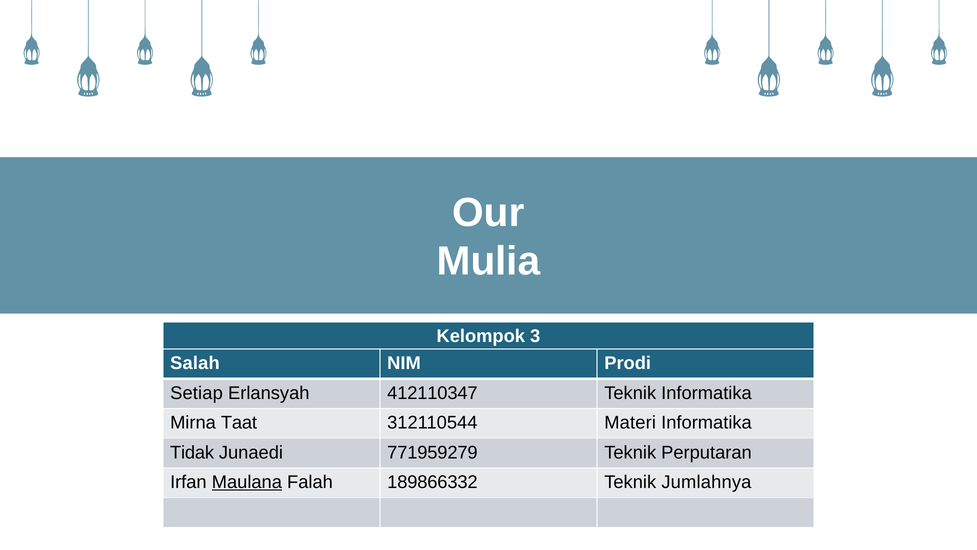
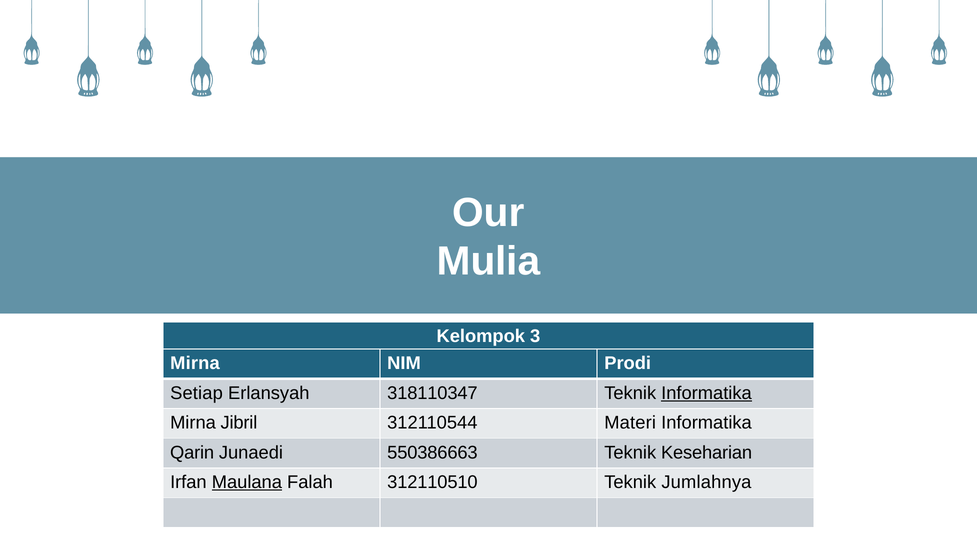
Salah at (195, 363): Salah -> Mirna
412110347: 412110347 -> 318110347
Informatika at (706, 393) underline: none -> present
Taat: Taat -> Jibril
Tidak: Tidak -> Qarin
771959279: 771959279 -> 550386663
Perputaran: Perputaran -> Keseharian
189866332: 189866332 -> 312110510
